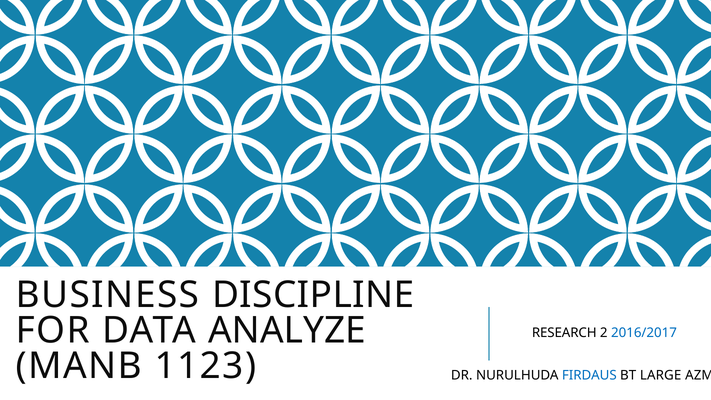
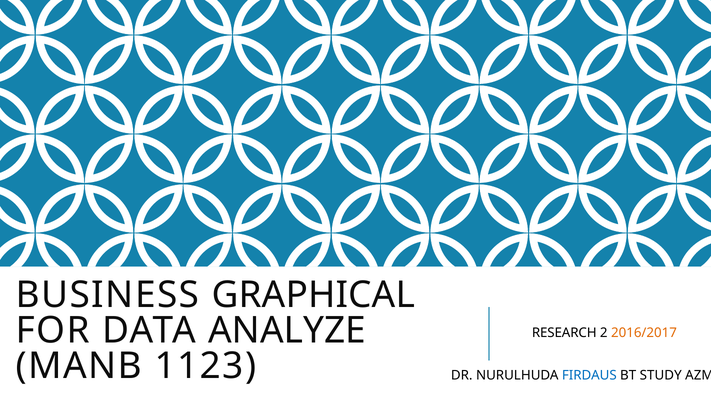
DISCIPLINE: DISCIPLINE -> GRAPHICAL
2016/2017 colour: blue -> orange
LARGE: LARGE -> STUDY
